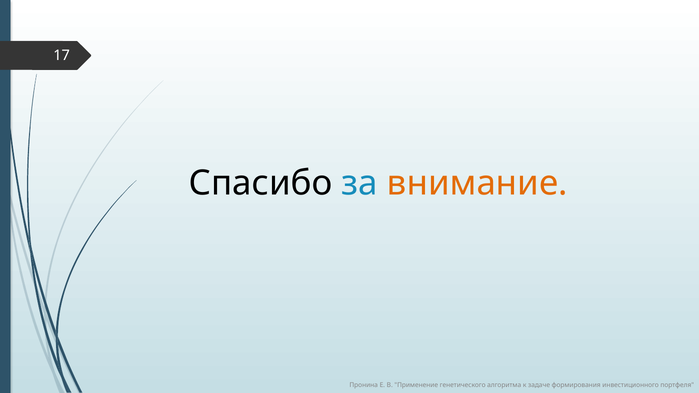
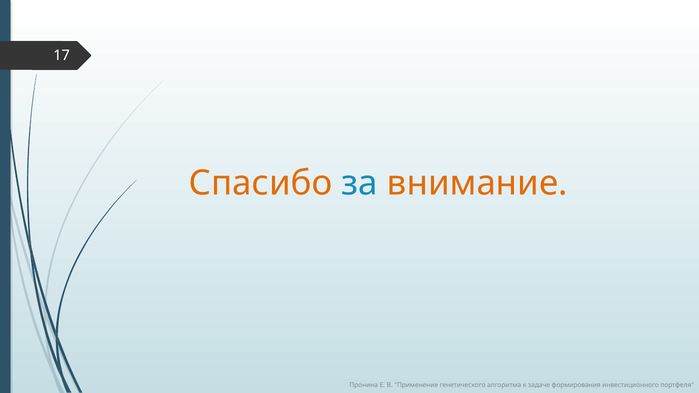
Спасибо colour: black -> orange
